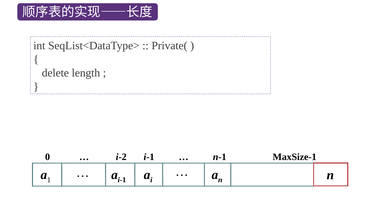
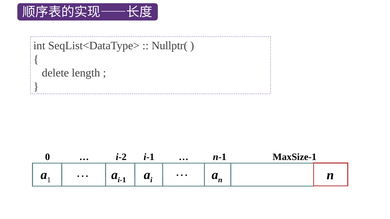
Private(: Private( -> Nullptr(
